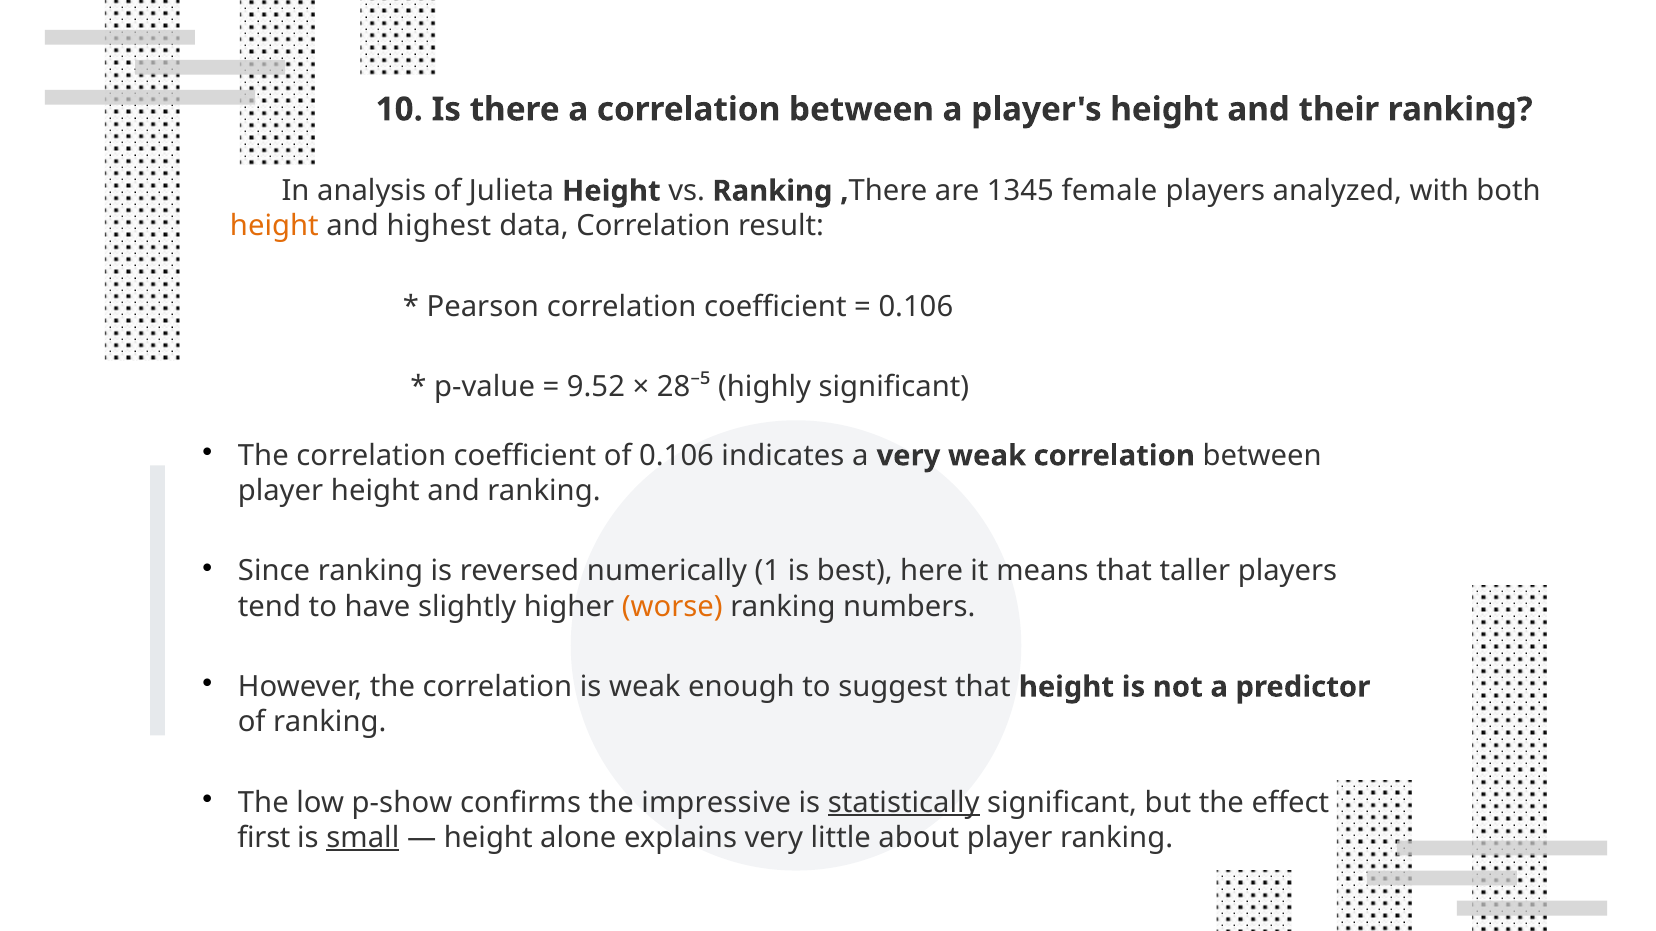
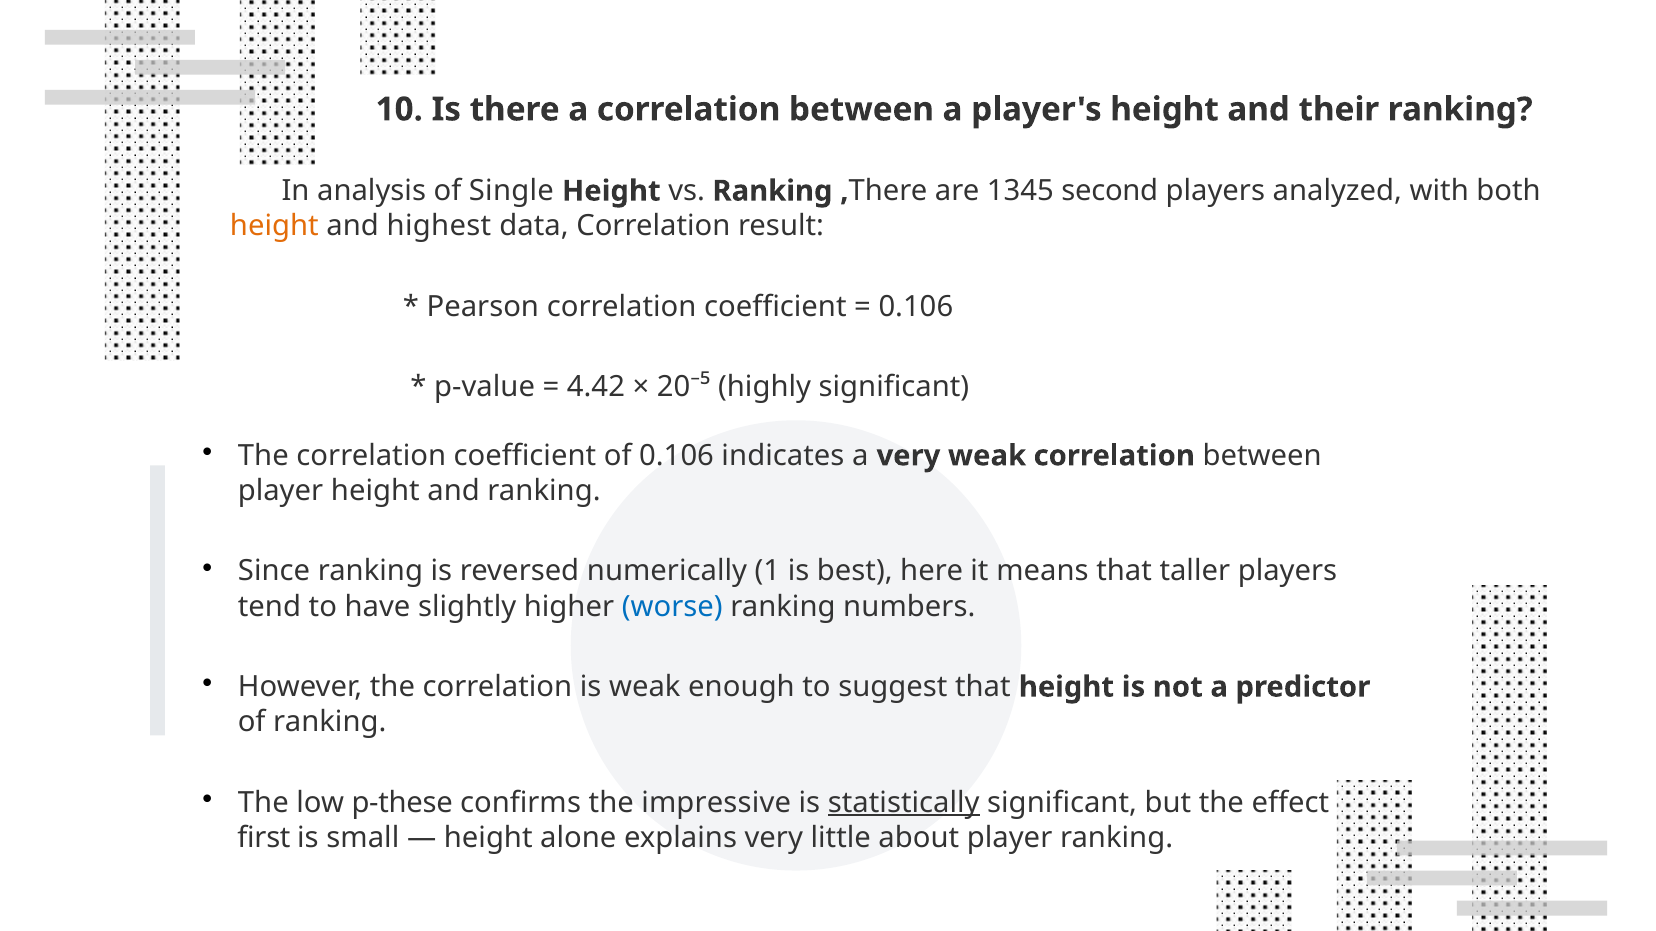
Julieta: Julieta -> Single
female: female -> second
9.52: 9.52 -> 4.42
28⁻⁵: 28⁻⁵ -> 20⁻⁵
worse colour: orange -> blue
p-show: p-show -> p-these
small underline: present -> none
